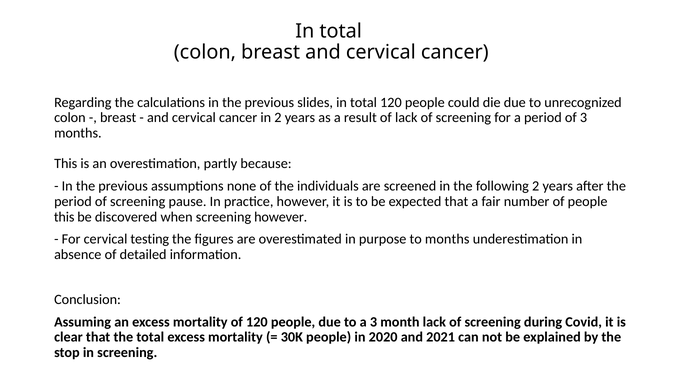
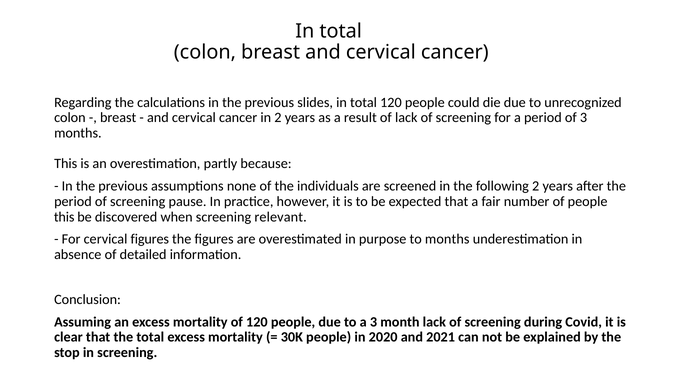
screening however: however -> relevant
cervical testing: testing -> figures
